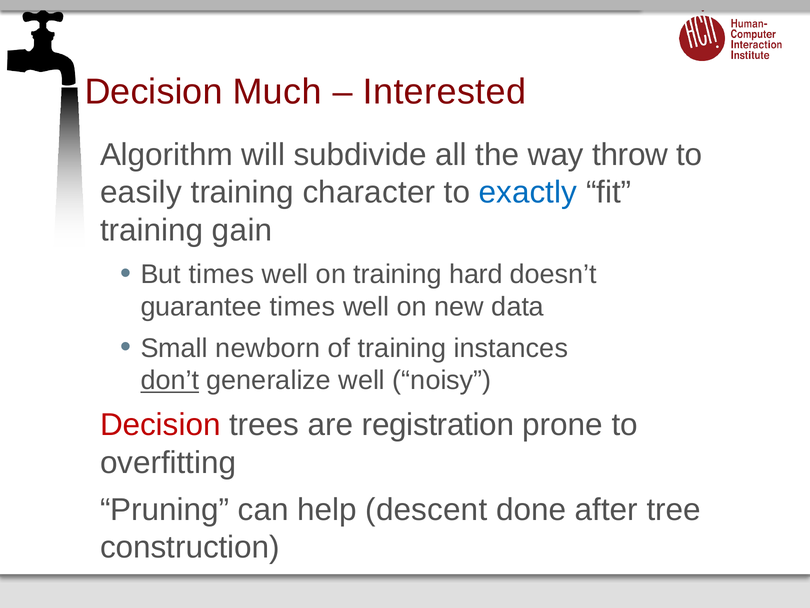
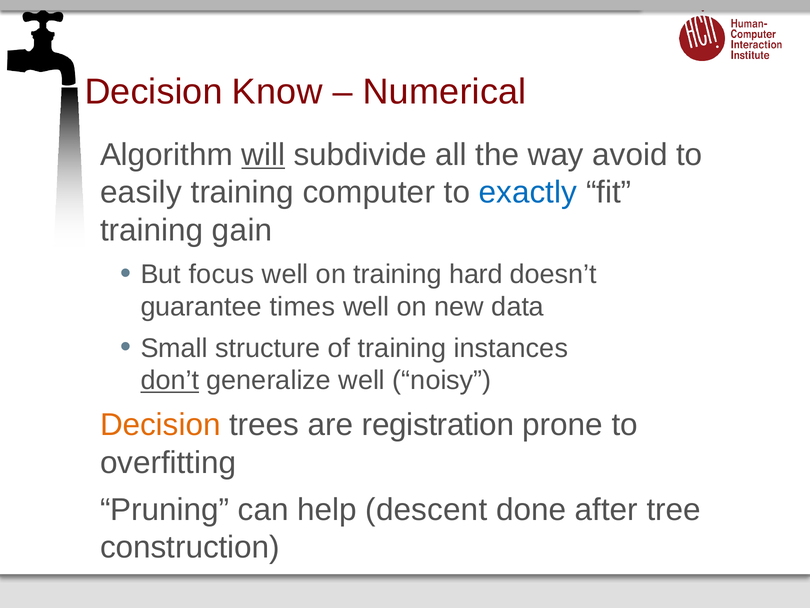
Much: Much -> Know
Interested: Interested -> Numerical
will underline: none -> present
throw: throw -> avoid
character: character -> computer
But times: times -> focus
newborn: newborn -> structure
Decision at (160, 425) colour: red -> orange
